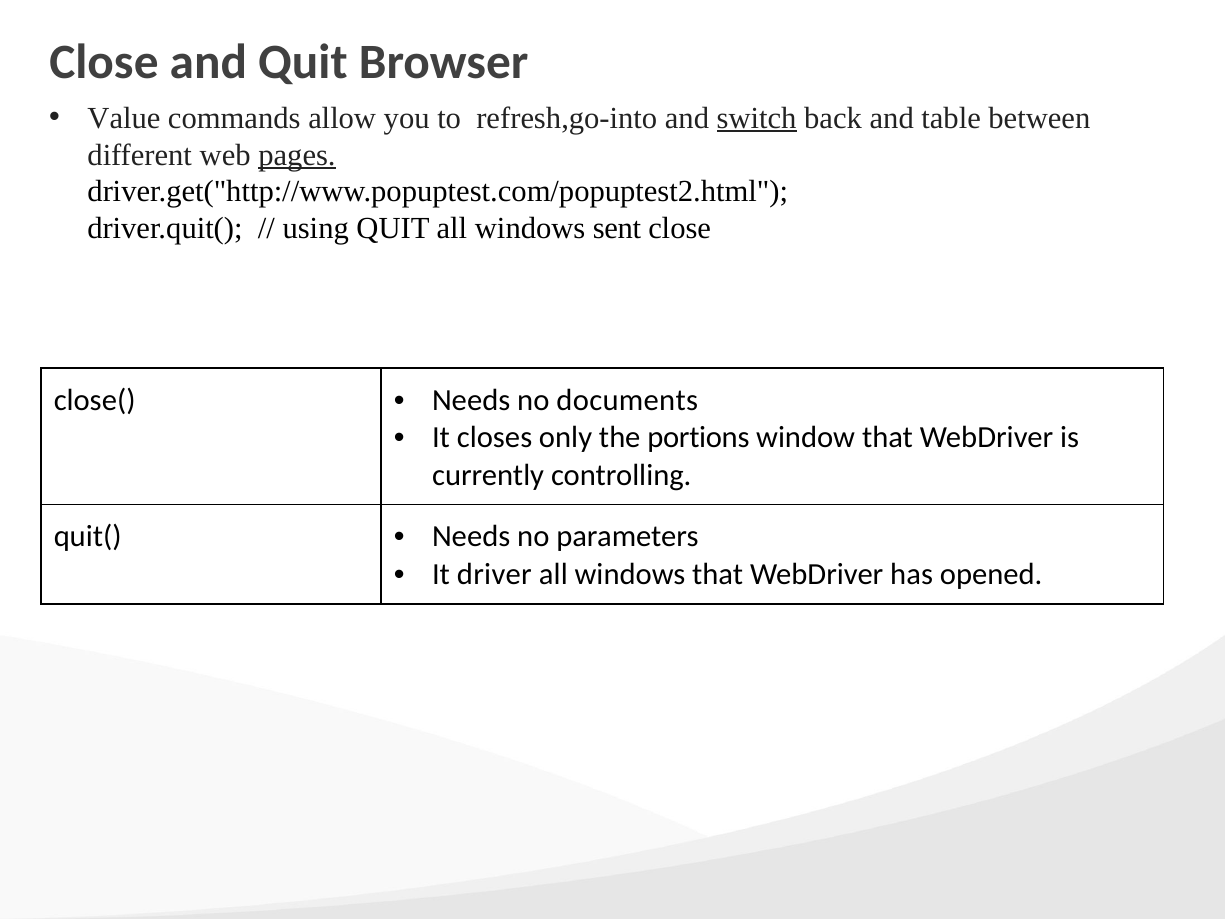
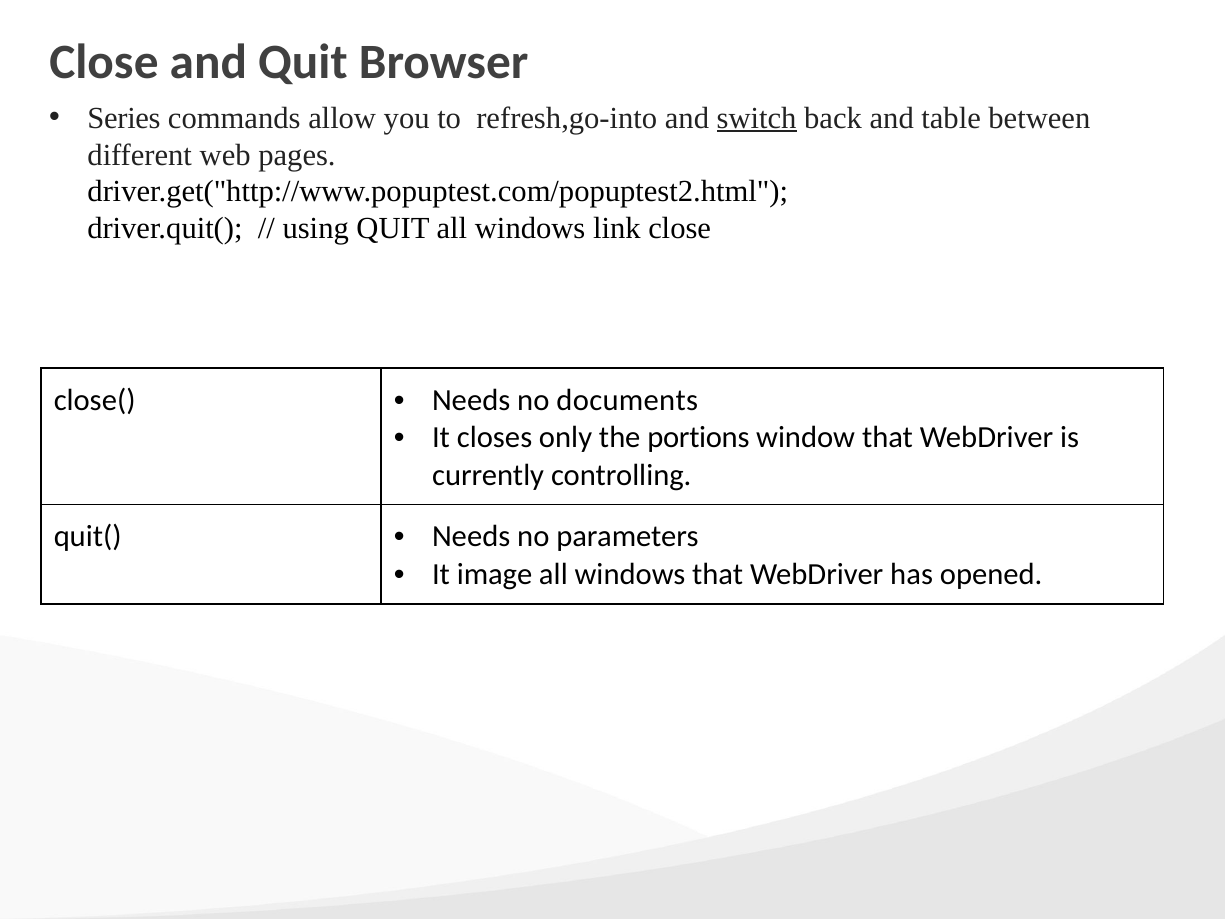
Value: Value -> Series
pages underline: present -> none
sent: sent -> link
driver: driver -> image
